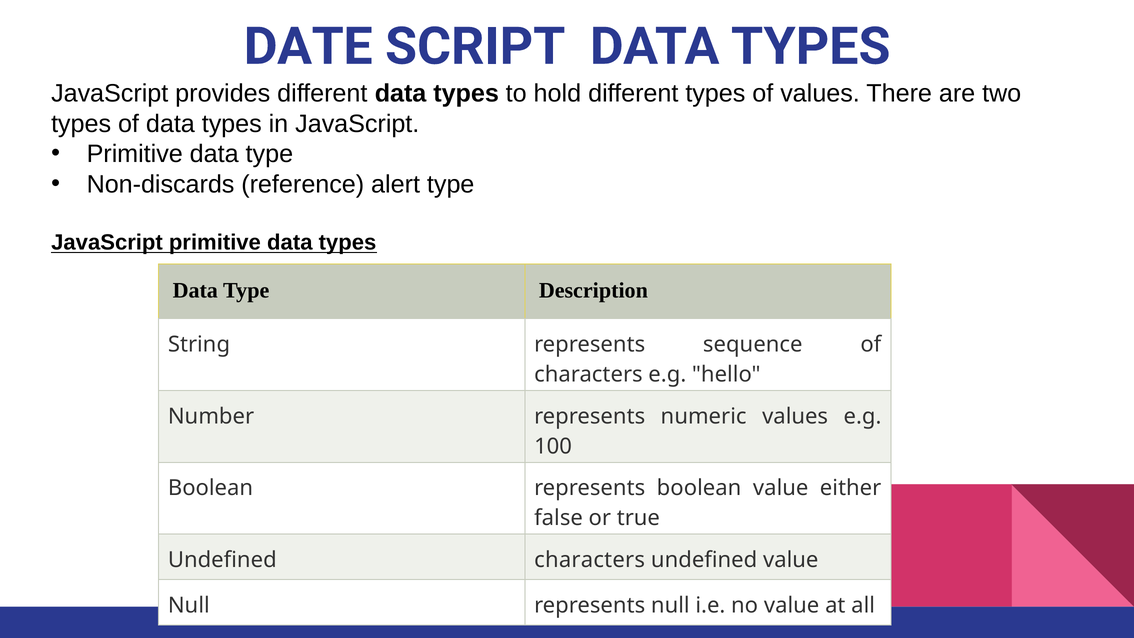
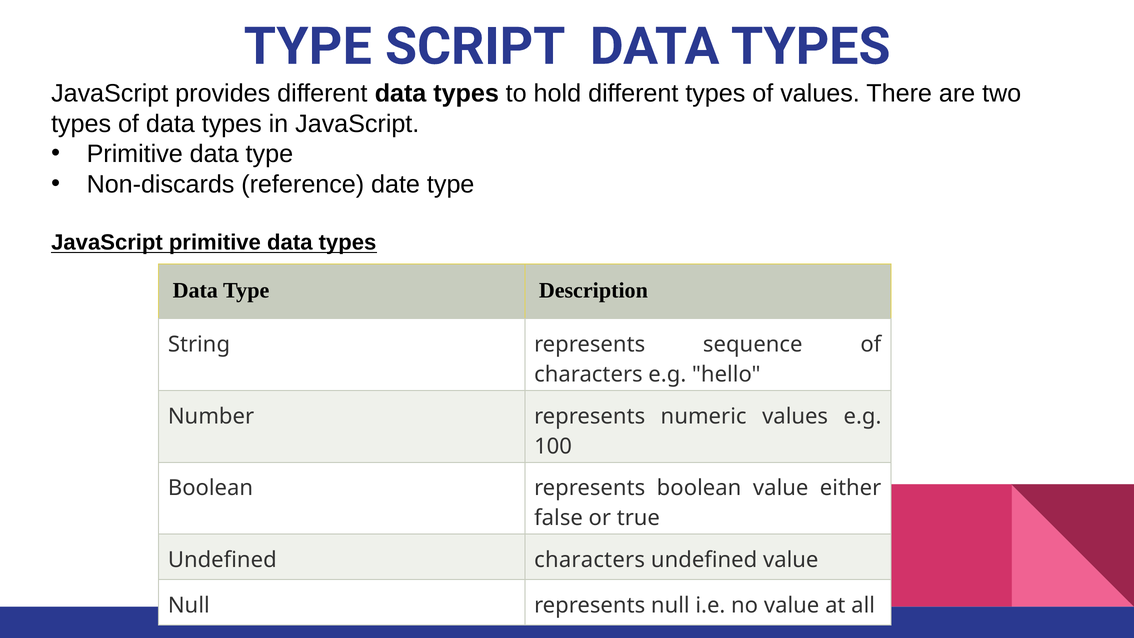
DATE at (308, 47): DATE -> TYPE
alert: alert -> date
